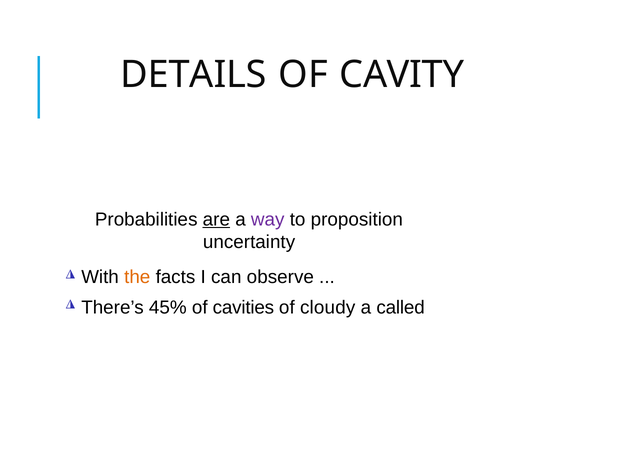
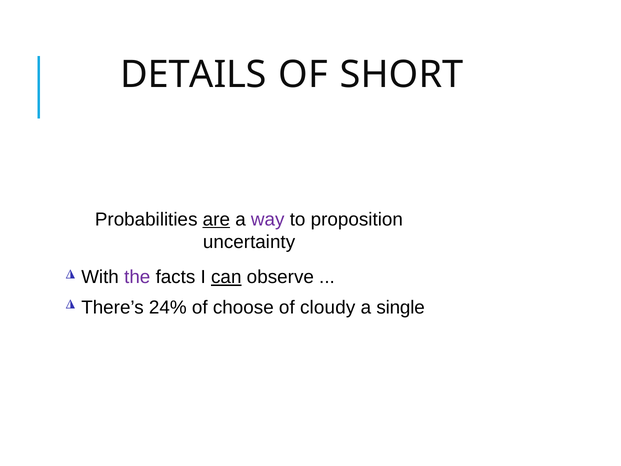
CAVITY: CAVITY -> SHORT
the colour: orange -> purple
can underline: none -> present
45%: 45% -> 24%
cavities: cavities -> choose
called: called -> single
